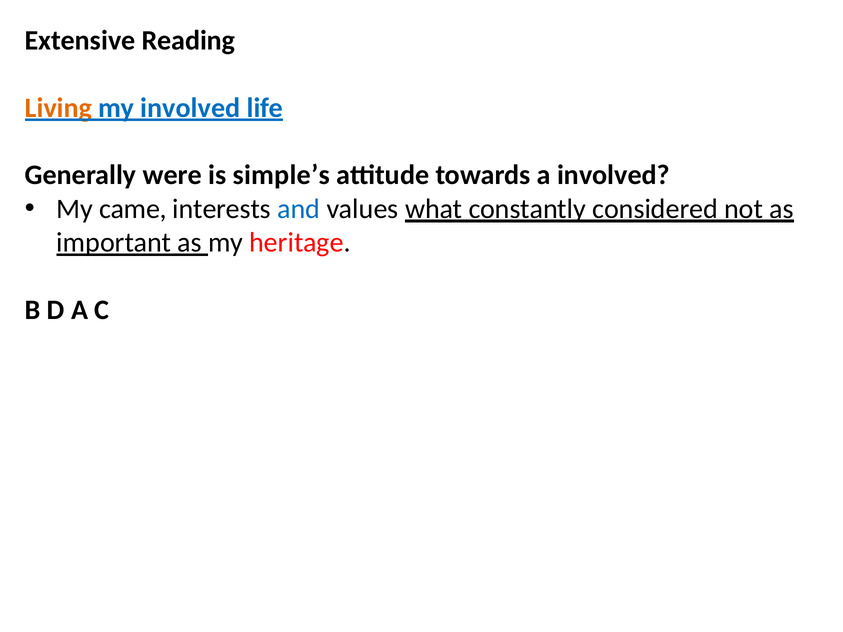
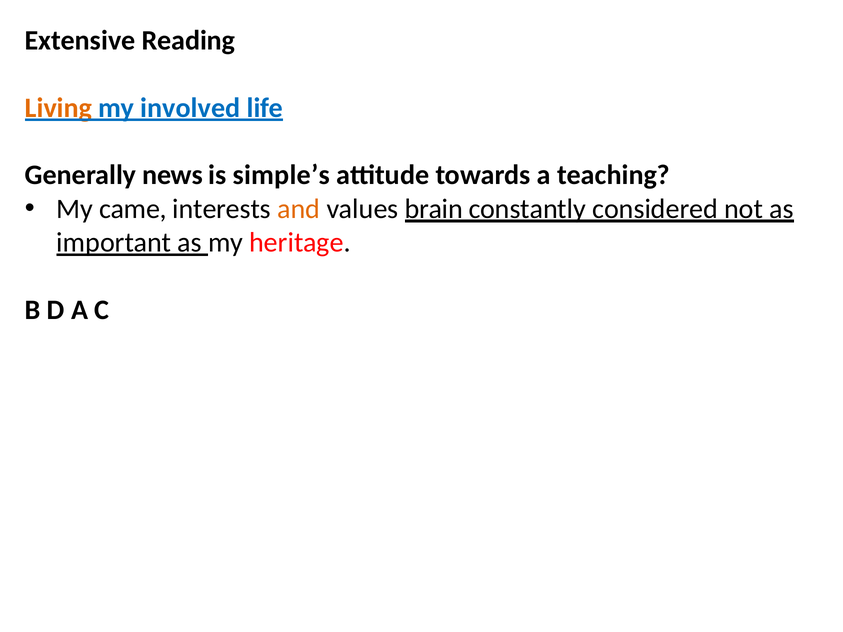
were: were -> news
a involved: involved -> teaching
and colour: blue -> orange
what: what -> brain
